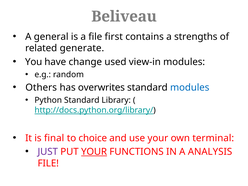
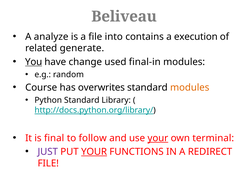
general: general -> analyze
first: first -> into
strengths: strengths -> execution
You underline: none -> present
view-in: view-in -> final-in
Others: Others -> Course
modules at (190, 87) colour: blue -> orange
choice: choice -> follow
your at (158, 138) underline: none -> present
ANALYSIS: ANALYSIS -> REDIRECT
